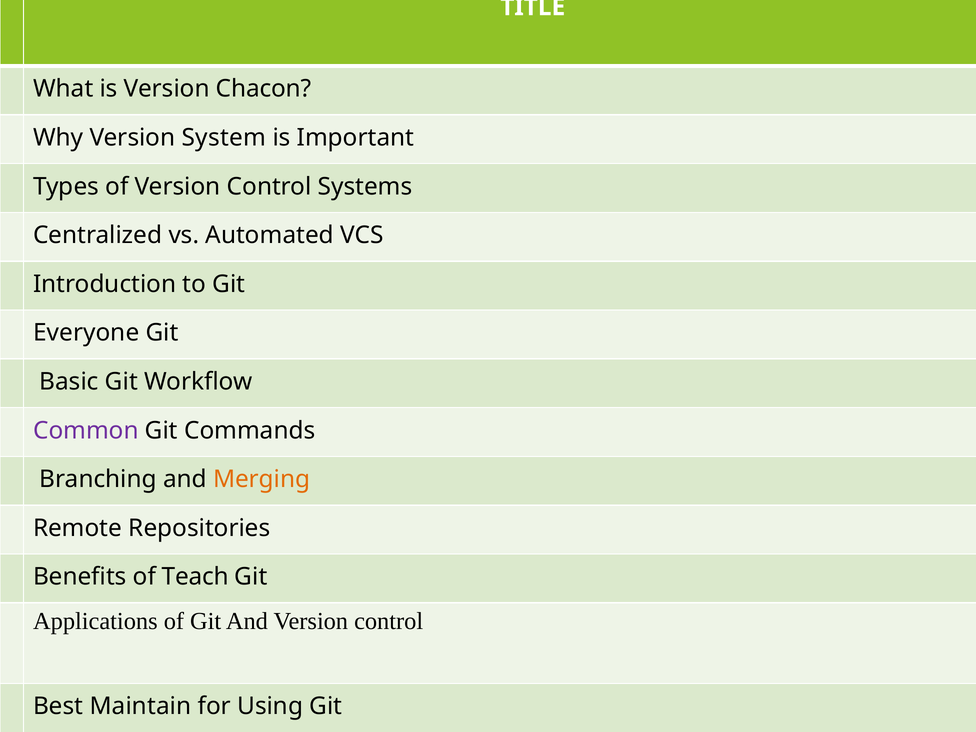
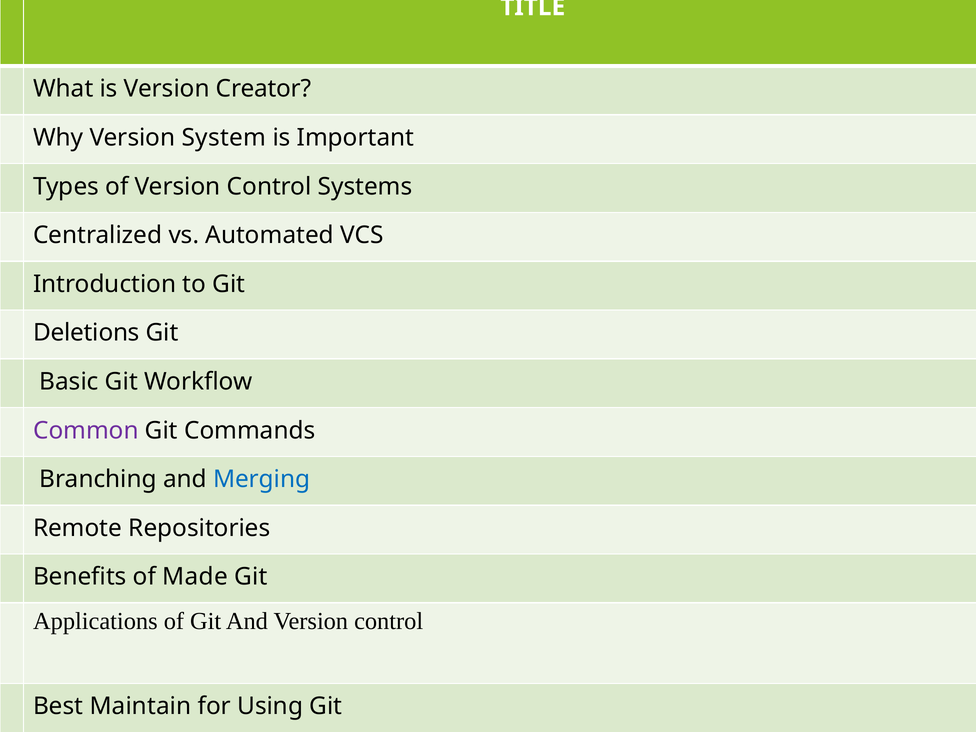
Chacon: Chacon -> Creator
Everyone: Everyone -> Deletions
Merging colour: orange -> blue
Teach: Teach -> Made
